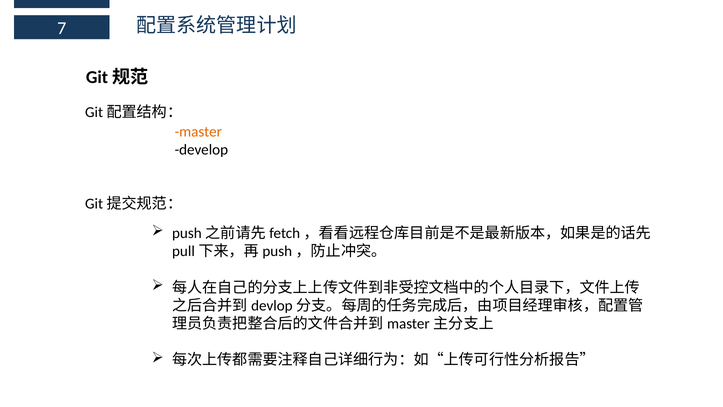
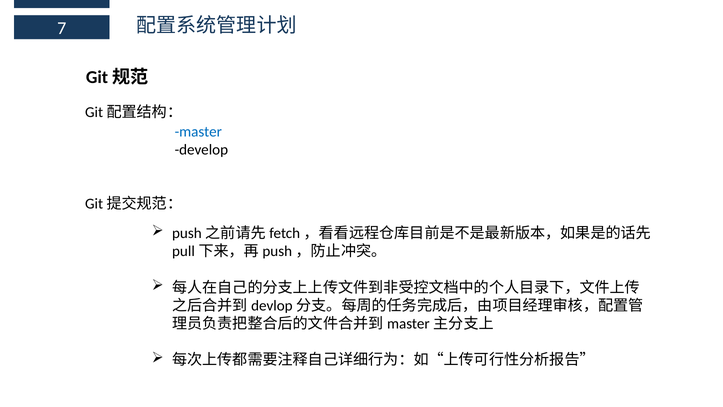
master colour: orange -> blue
